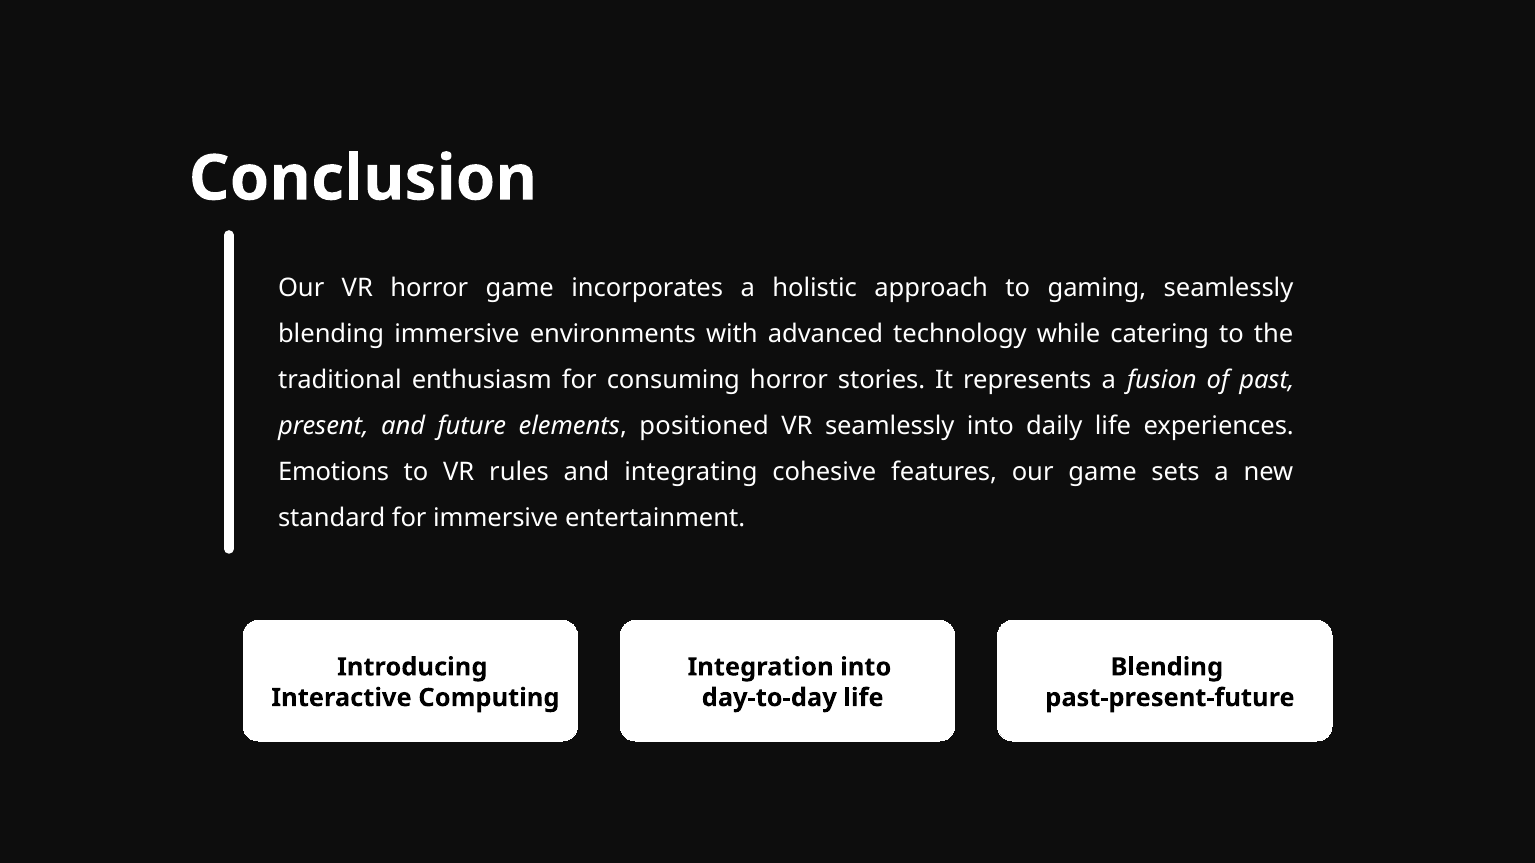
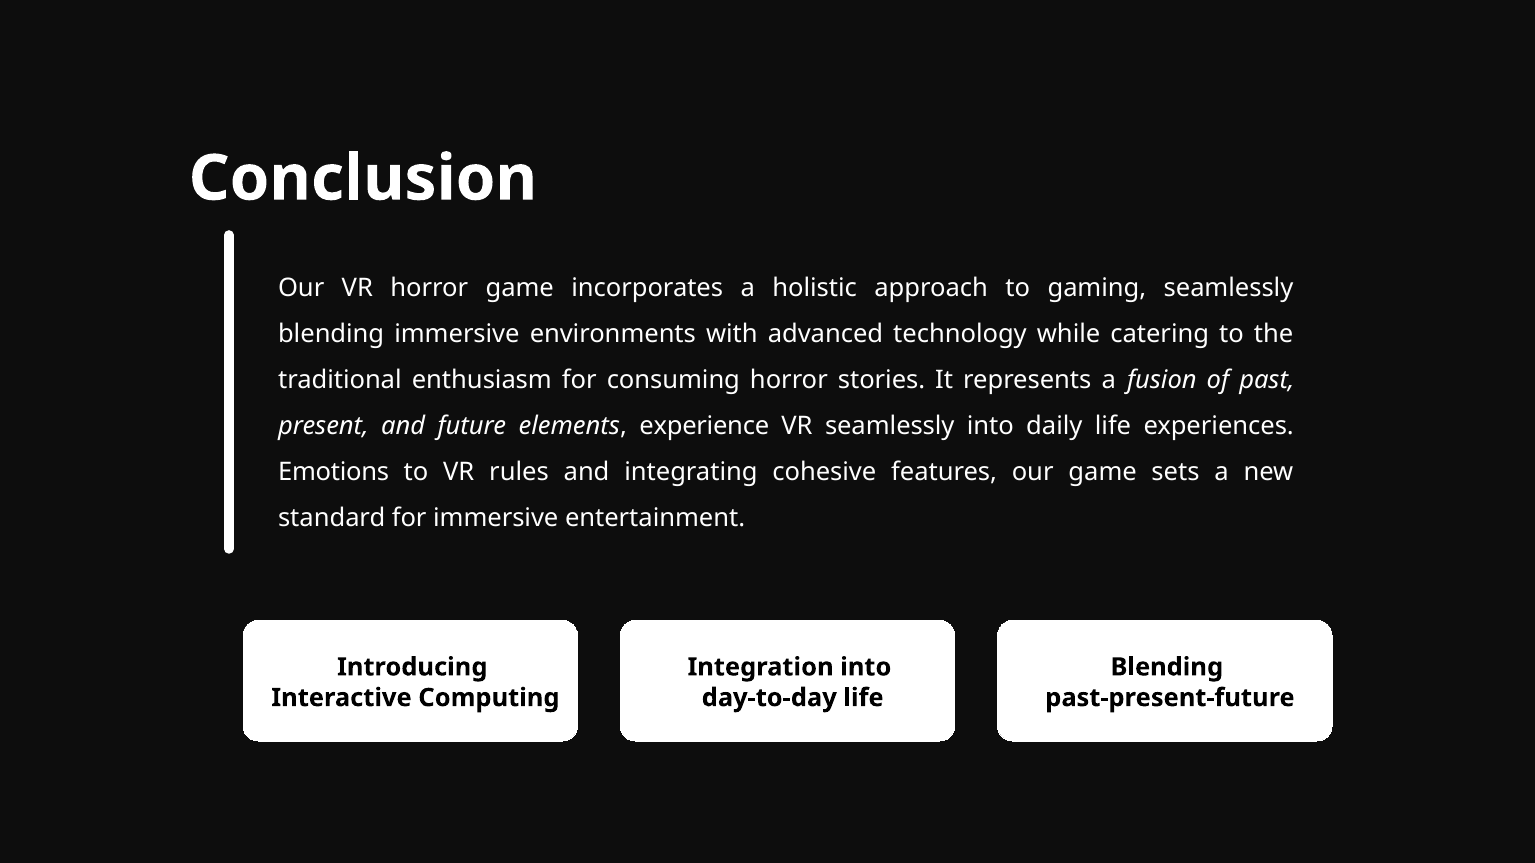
positioned: positioned -> experience
